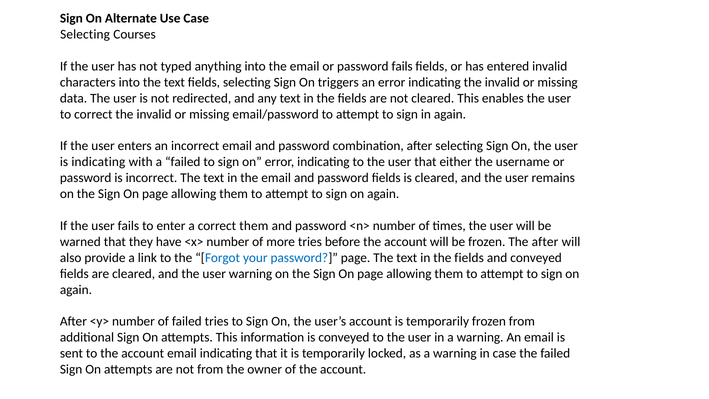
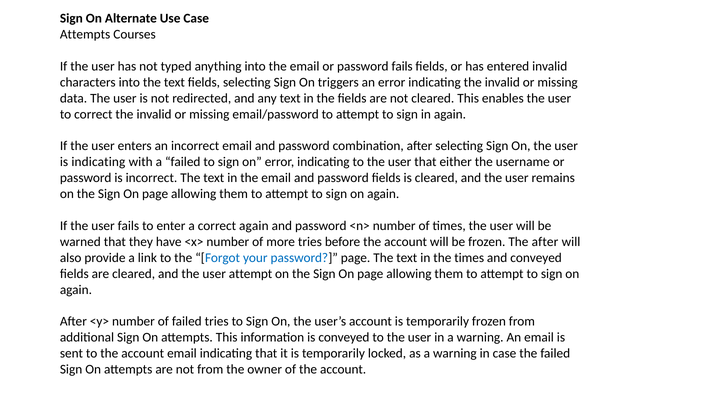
Selecting at (85, 34): Selecting -> Attempts
correct them: them -> again
fields at (469, 258): fields -> times
user warning: warning -> attempt
